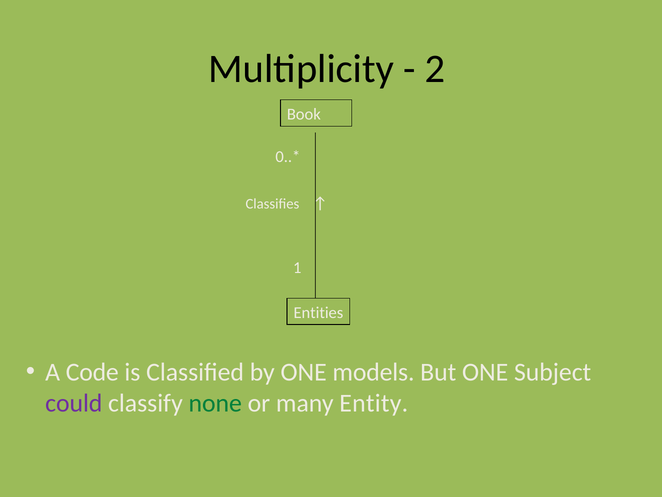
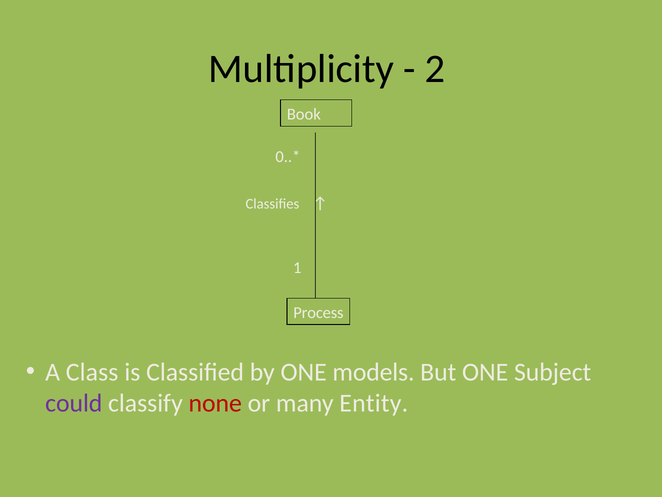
Entities: Entities -> Process
Code: Code -> Class
none colour: green -> red
